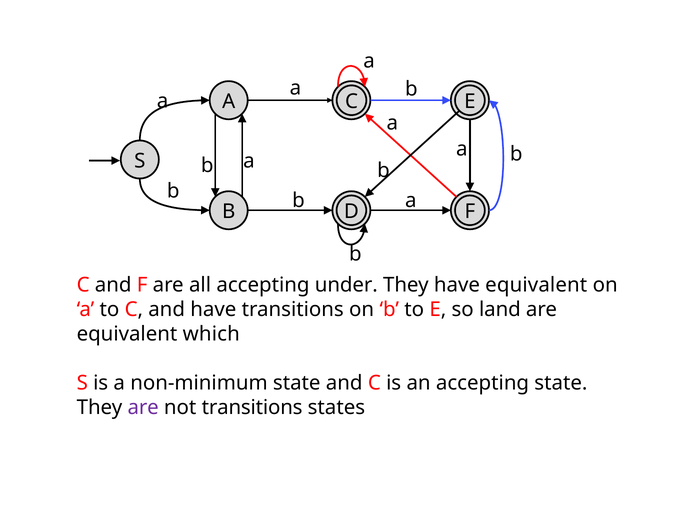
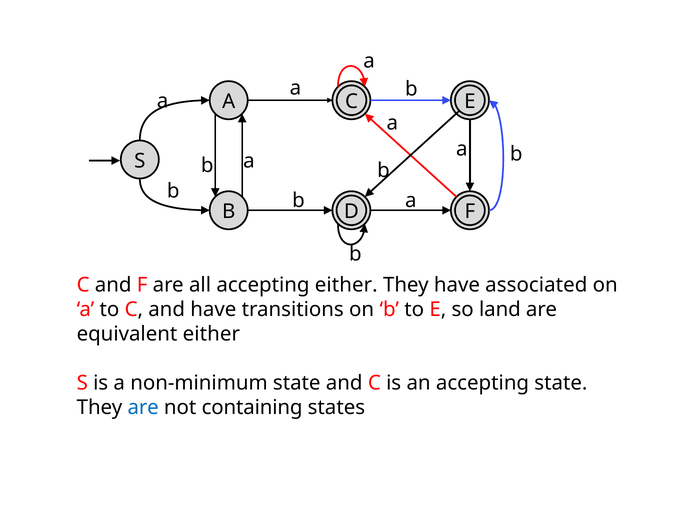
accepting under: under -> either
have equivalent: equivalent -> associated
equivalent which: which -> either
are at (143, 408) colour: purple -> blue
not transitions: transitions -> containing
